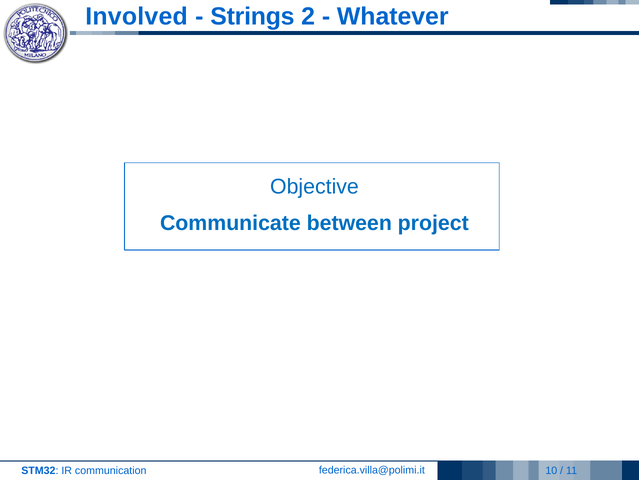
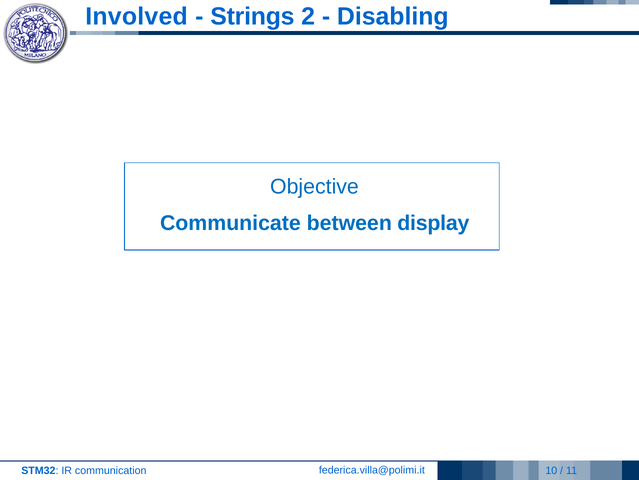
Whatever: Whatever -> Disabling
project: project -> display
